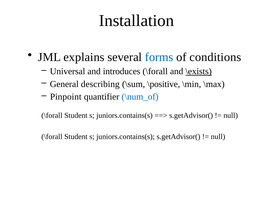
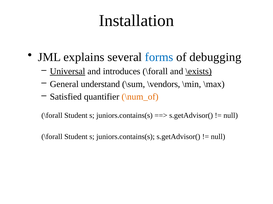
conditions: conditions -> debugging
Universal underline: none -> present
describing: describing -> understand
\positive: \positive -> \vendors
Pinpoint: Pinpoint -> Satisfied
\num_of colour: blue -> orange
